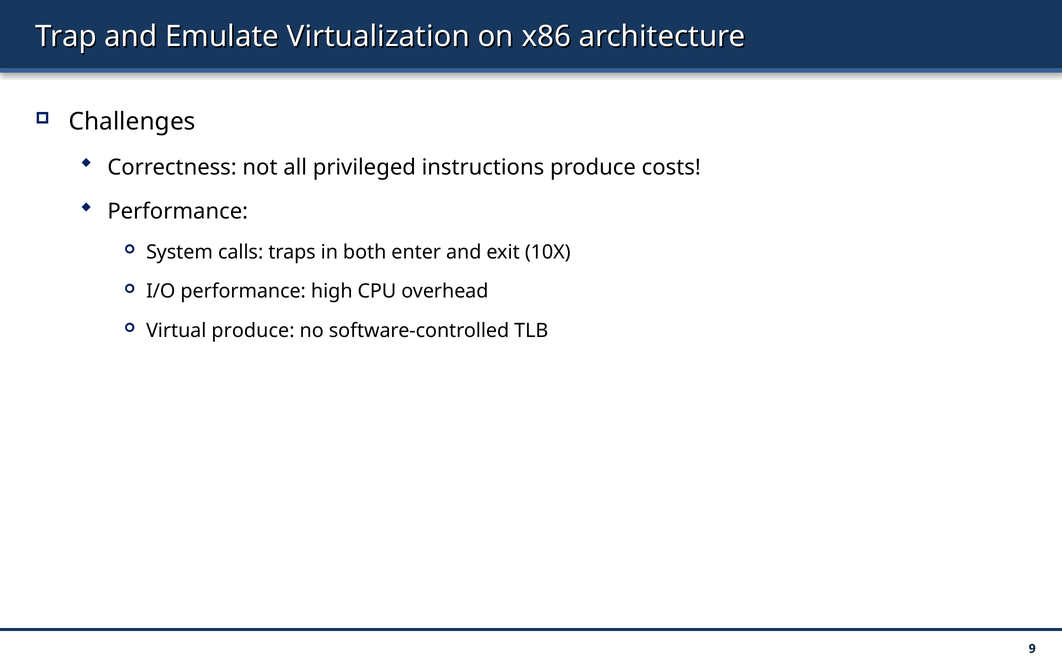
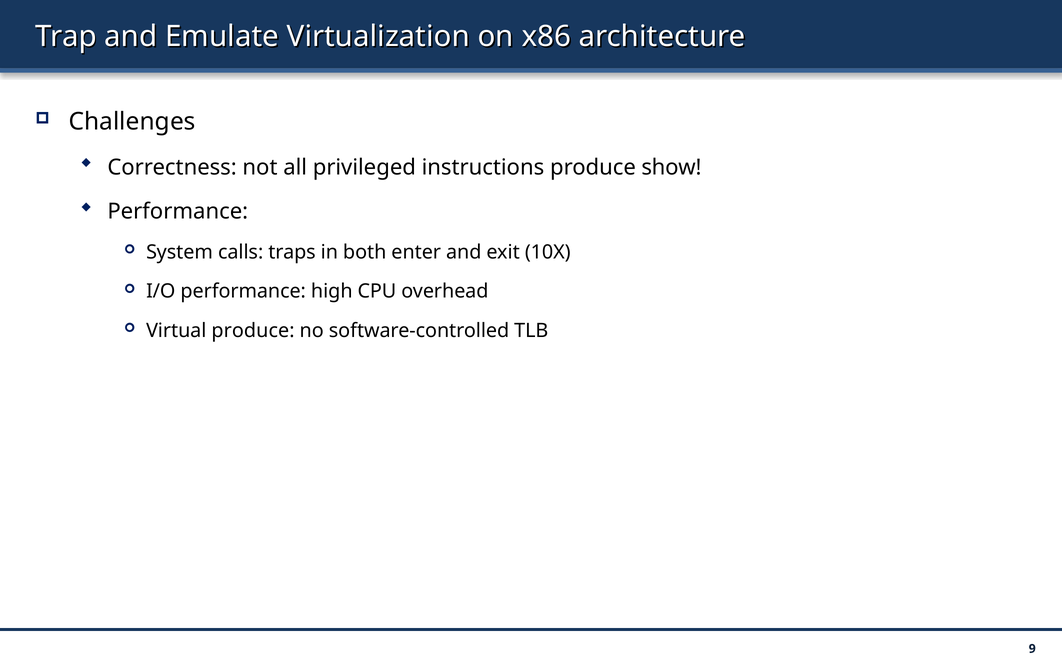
costs: costs -> show
